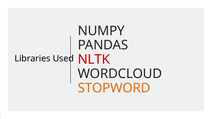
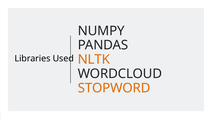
NLTK colour: red -> orange
